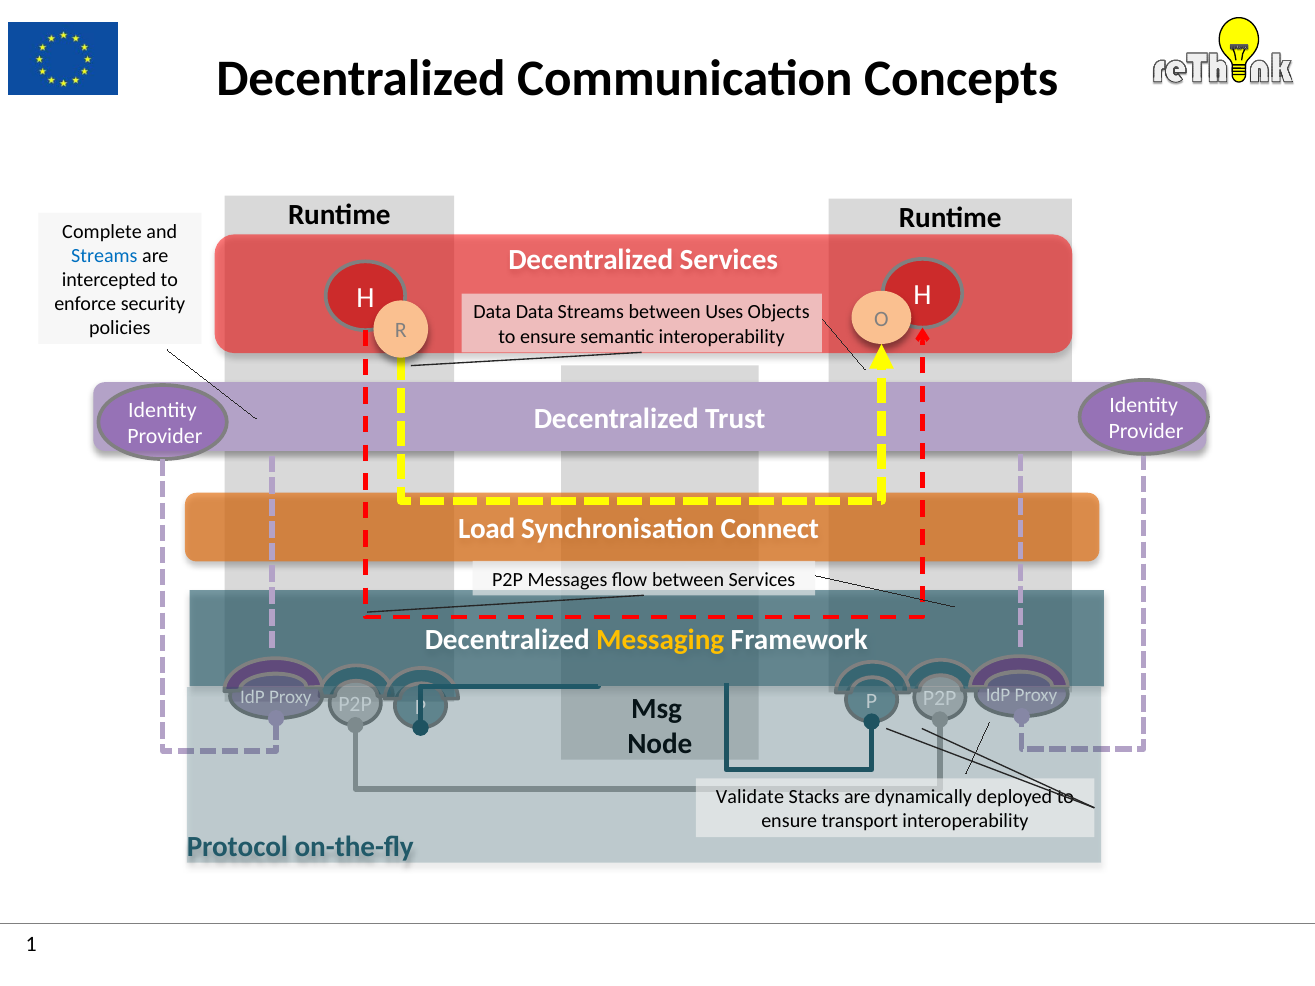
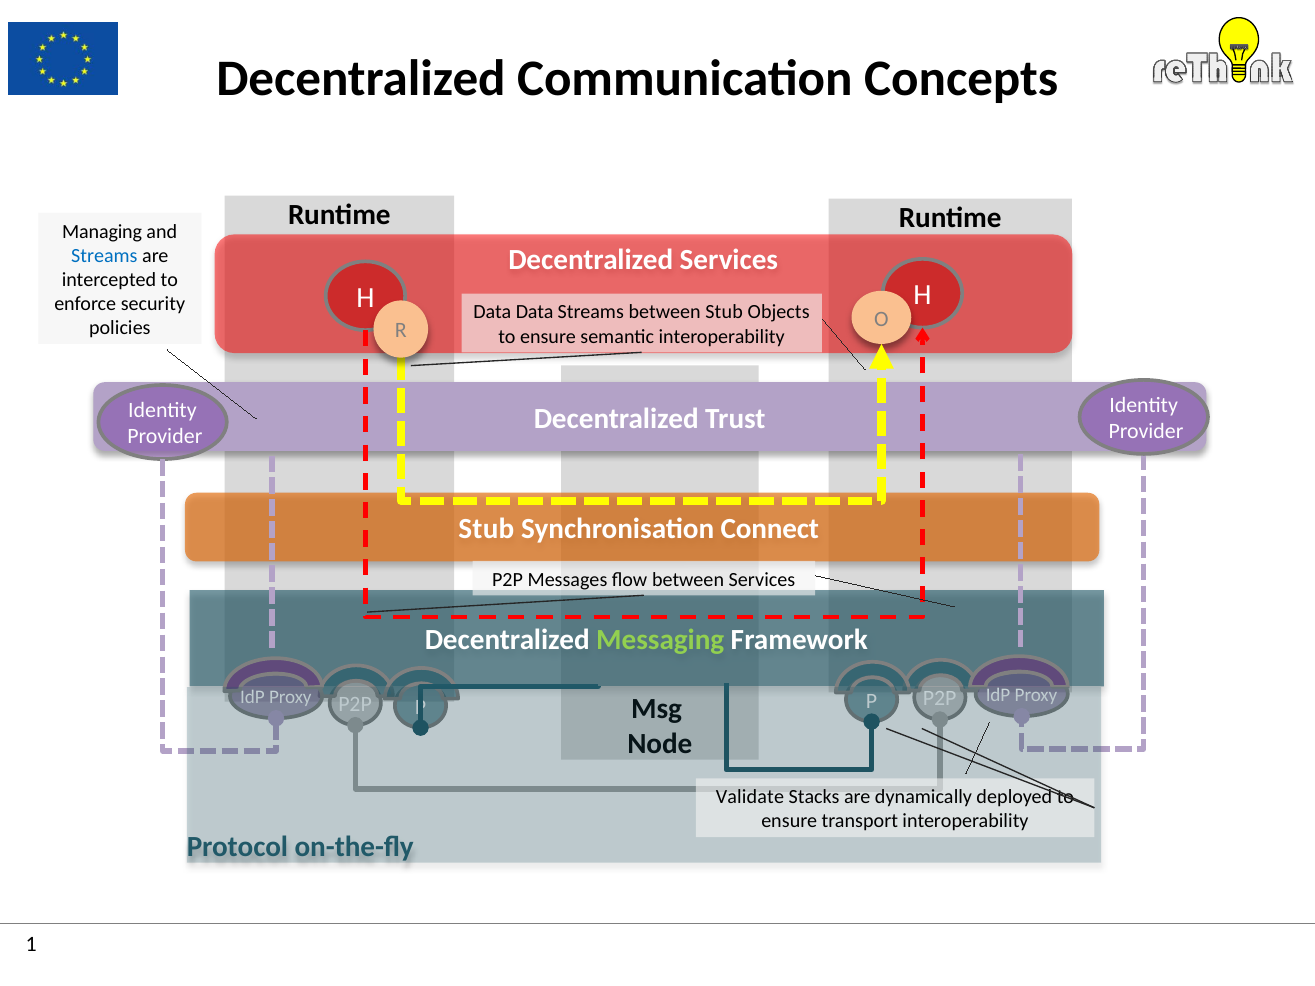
Complete: Complete -> Managing
between Uses: Uses -> Stub
Load at (487, 529): Load -> Stub
Messaging colour: yellow -> light green
